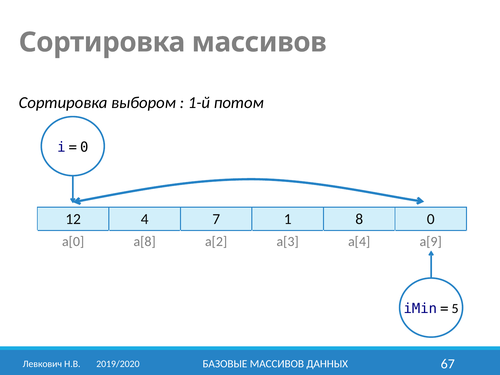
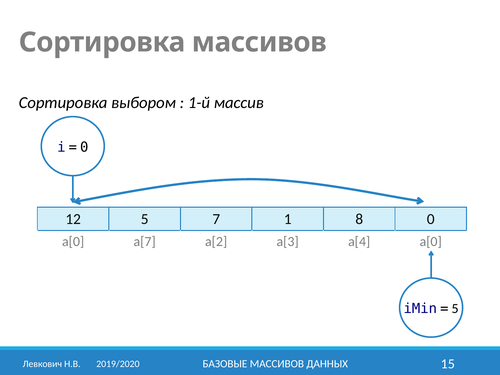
потом: потом -> массив
12 4: 4 -> 5
a[8: a[8 -> a[7
a[4 a[9: a[9 -> a[0
67: 67 -> 15
